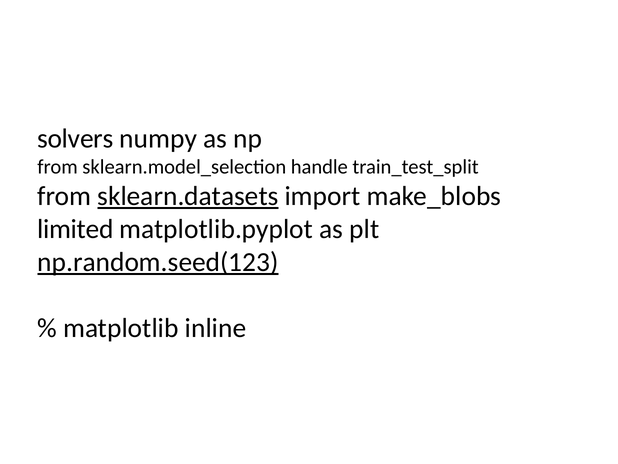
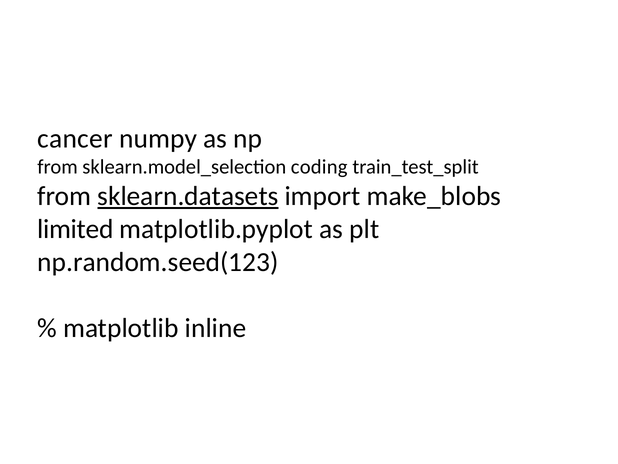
solvers: solvers -> cancer
handle: handle -> coding
np.random.seed(123 underline: present -> none
